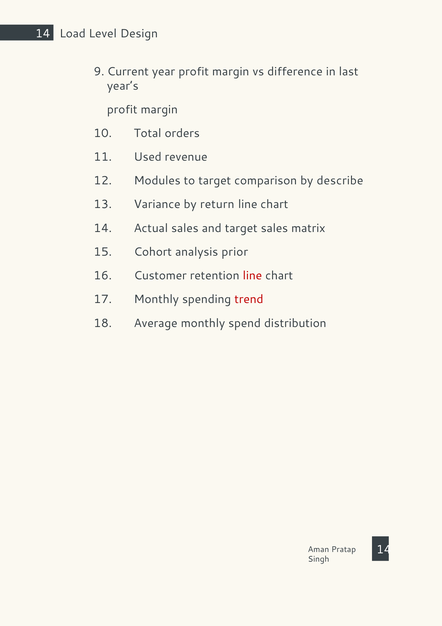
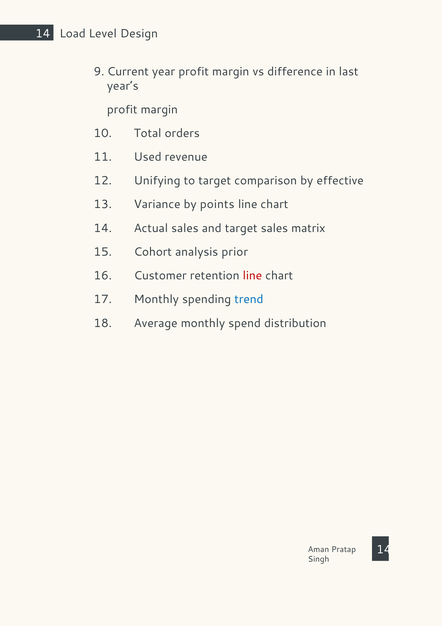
Modules: Modules -> Unifying
describe: describe -> effective
return: return -> points
trend colour: red -> blue
